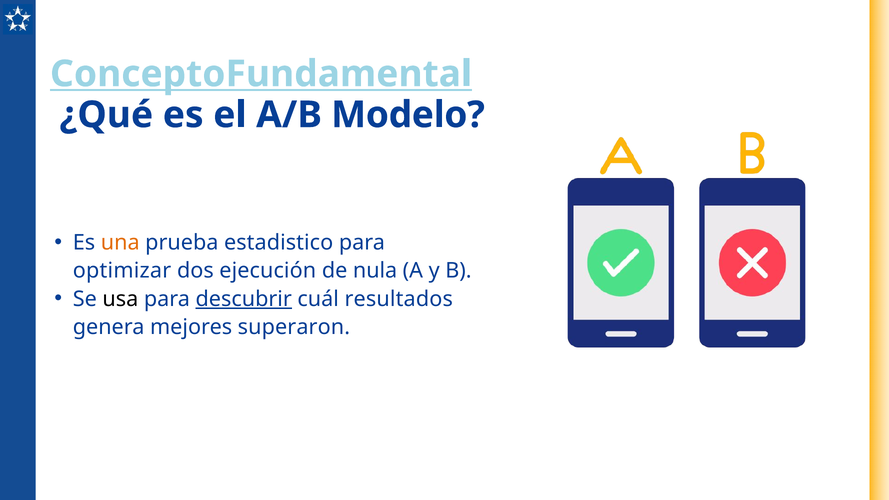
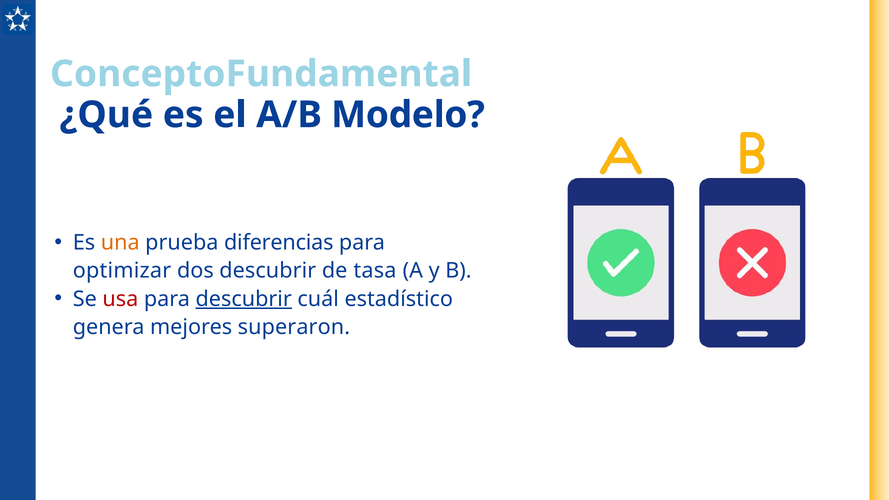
ConceptoFundamental underline: present -> none
estadistico: estadistico -> diferencias
dos ejecución: ejecución -> descubrir
nula: nula -> tasa
usa colour: black -> red
resultados: resultados -> estadístico
